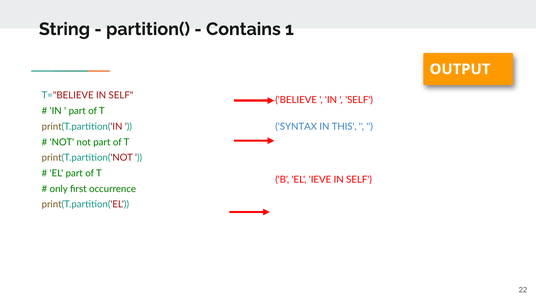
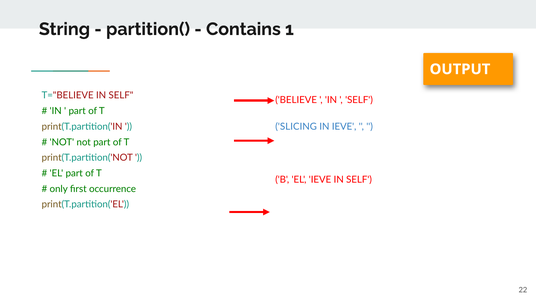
SYNTAX: SYNTAX -> SLICING
IN THIS: THIS -> IEVE
